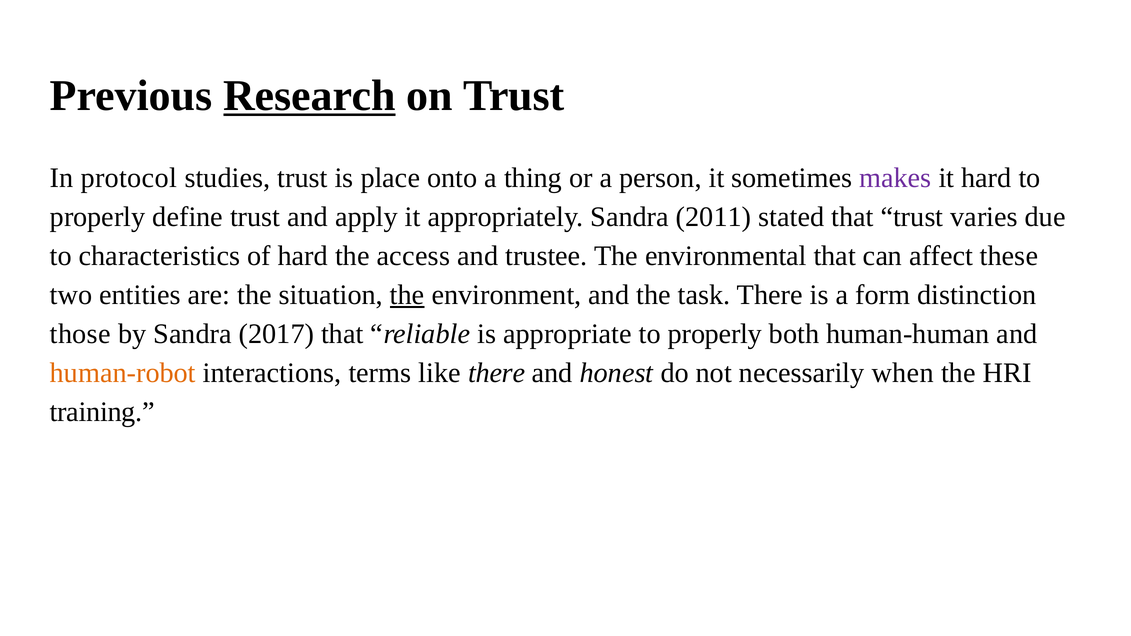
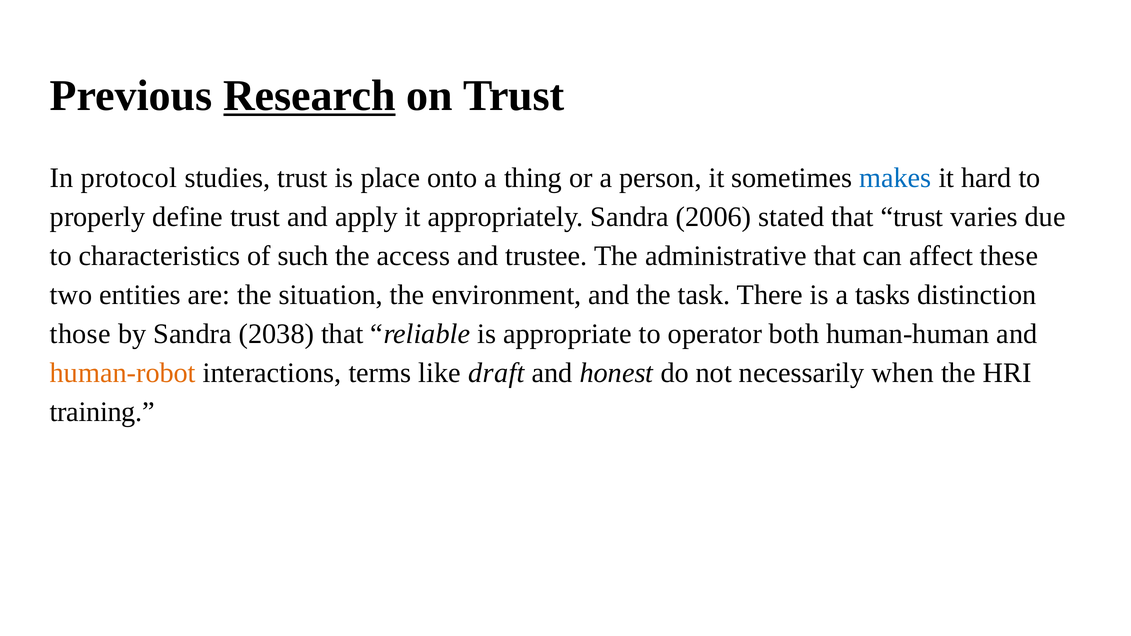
makes colour: purple -> blue
2011: 2011 -> 2006
of hard: hard -> such
environmental: environmental -> administrative
the at (407, 295) underline: present -> none
form: form -> tasks
2017: 2017 -> 2038
appropriate to properly: properly -> operator
like there: there -> draft
